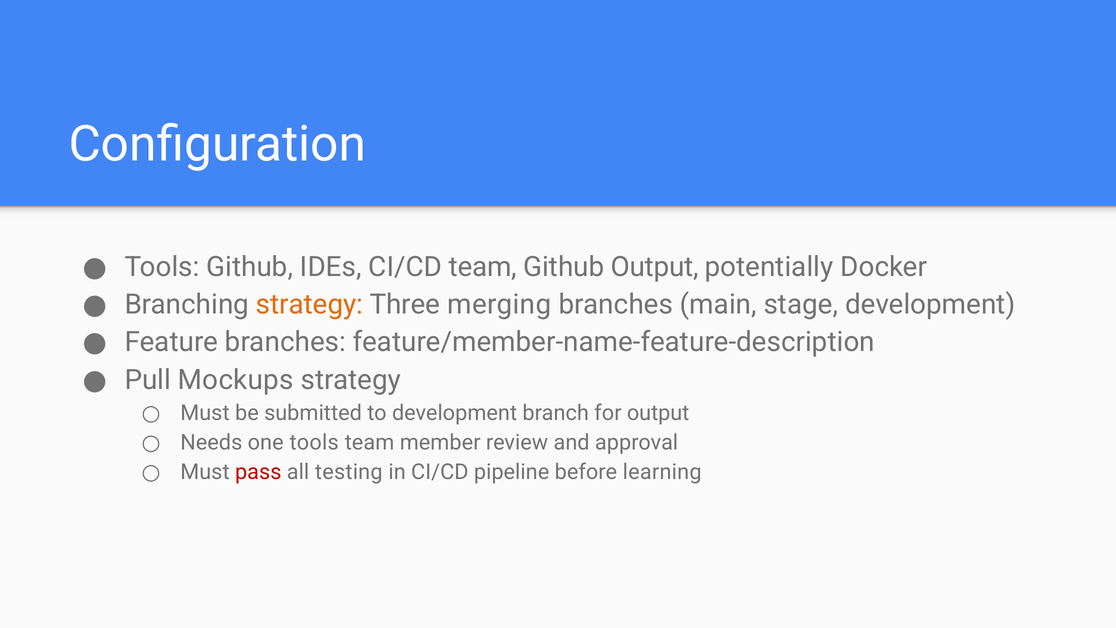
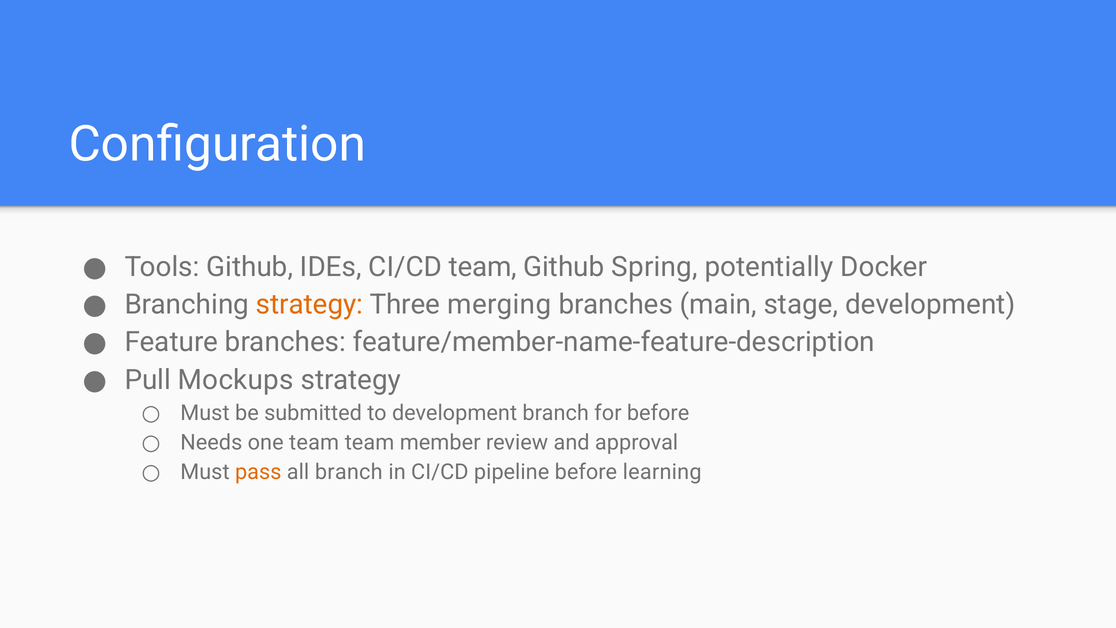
Github Output: Output -> Spring
for output: output -> before
one tools: tools -> team
pass colour: red -> orange
all testing: testing -> branch
